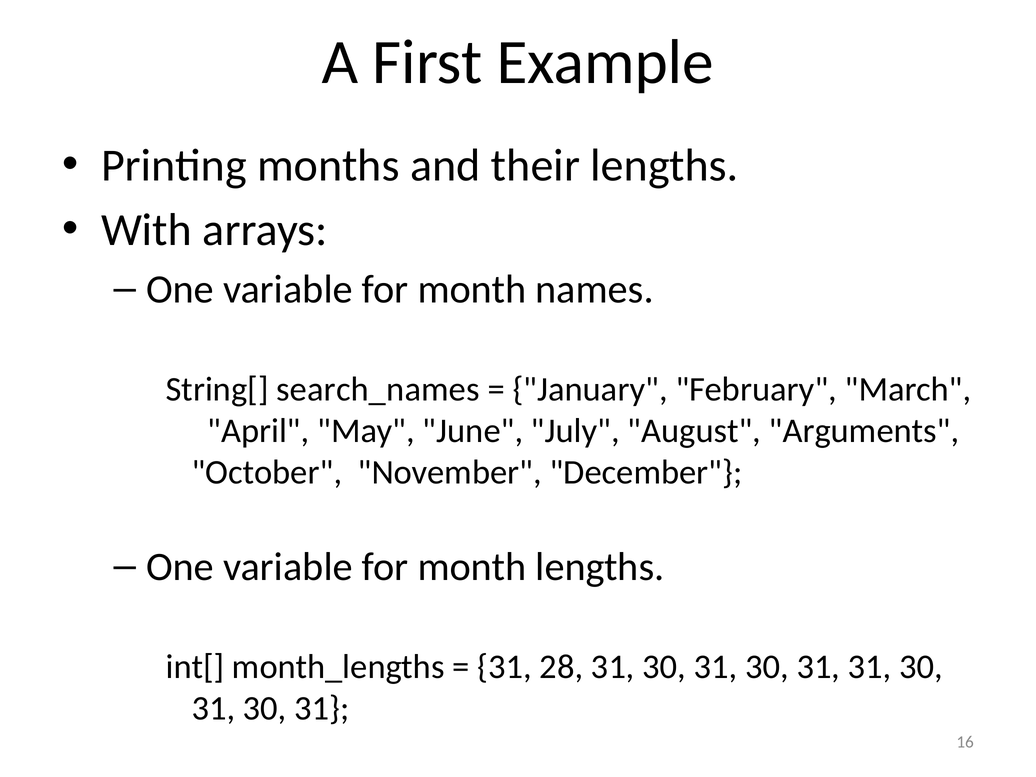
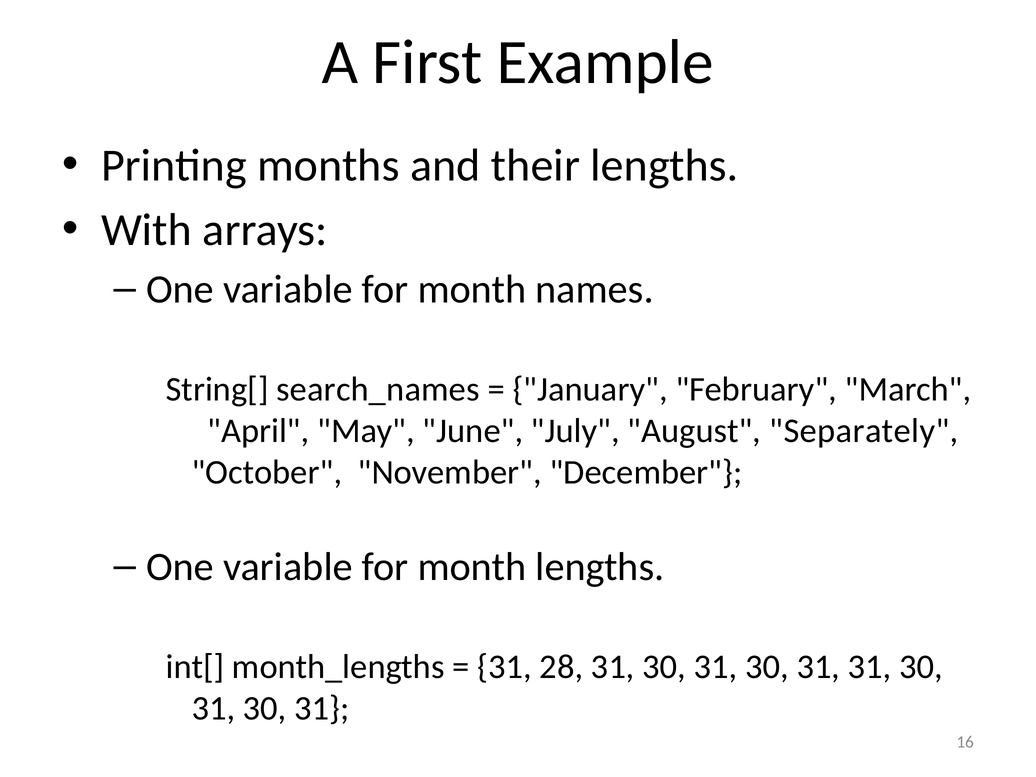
Arguments: Arguments -> Separately
